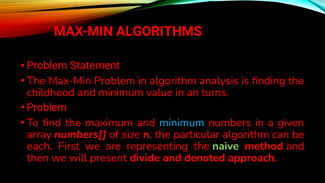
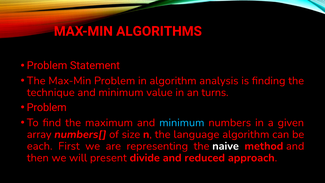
childhood: childhood -> technique
particular: particular -> language
naive colour: light green -> white
denoted: denoted -> reduced
